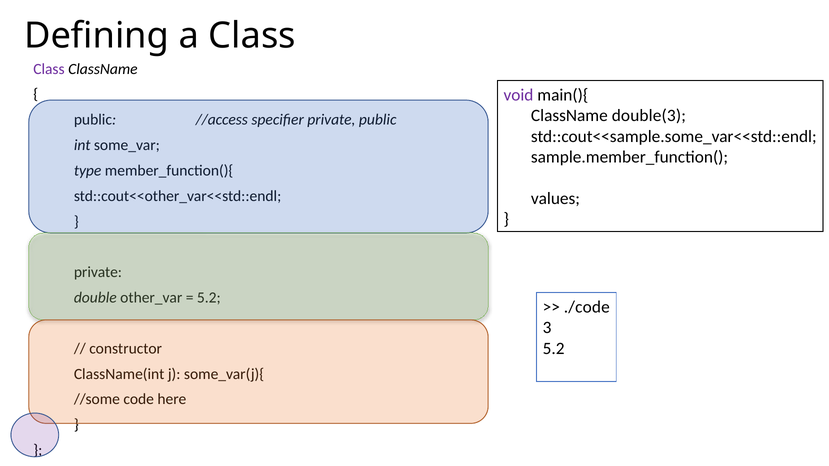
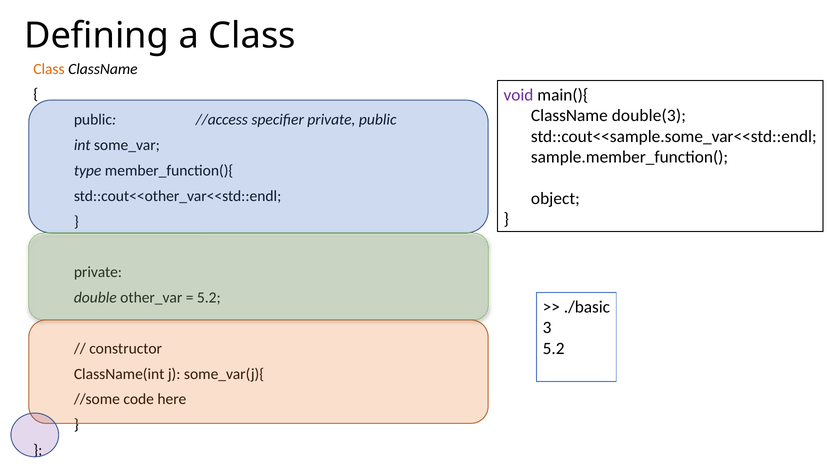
Class at (49, 69) colour: purple -> orange
values: values -> object
./code: ./code -> ./basic
